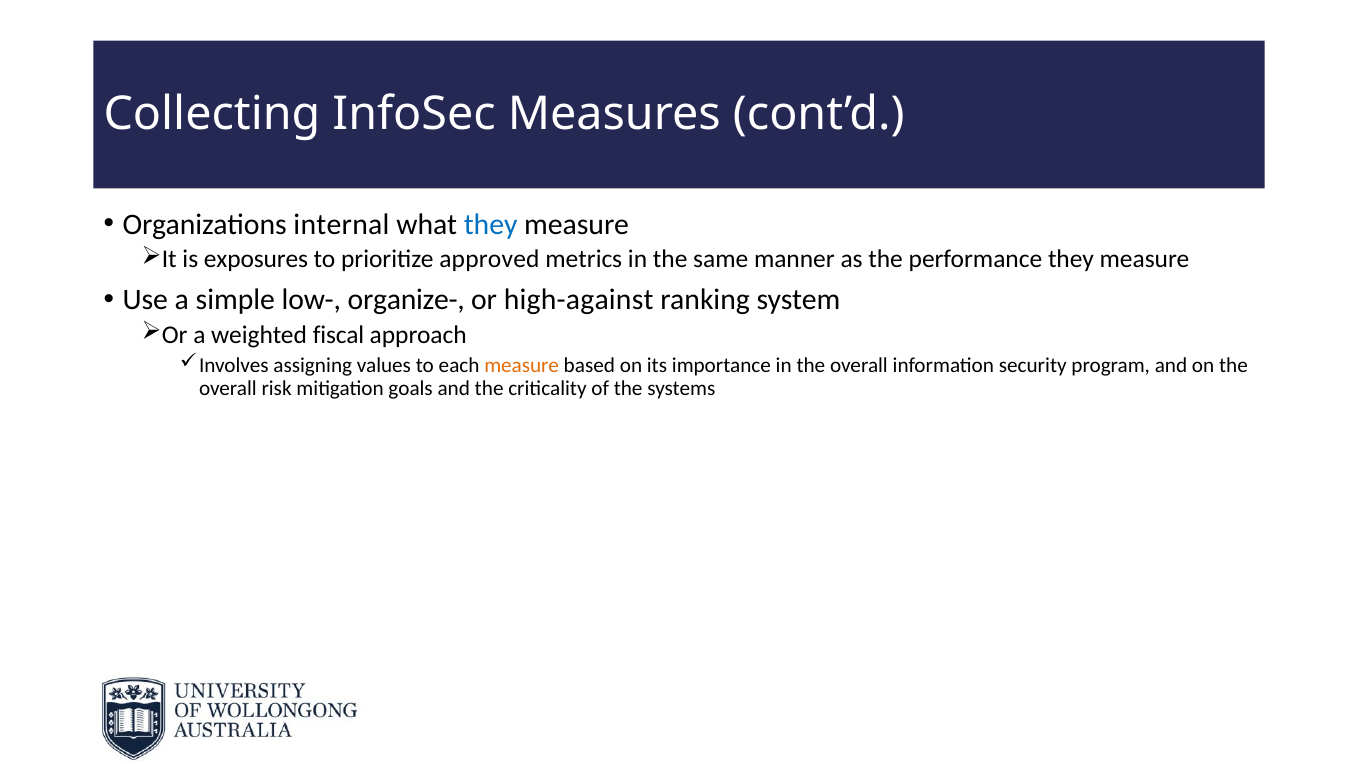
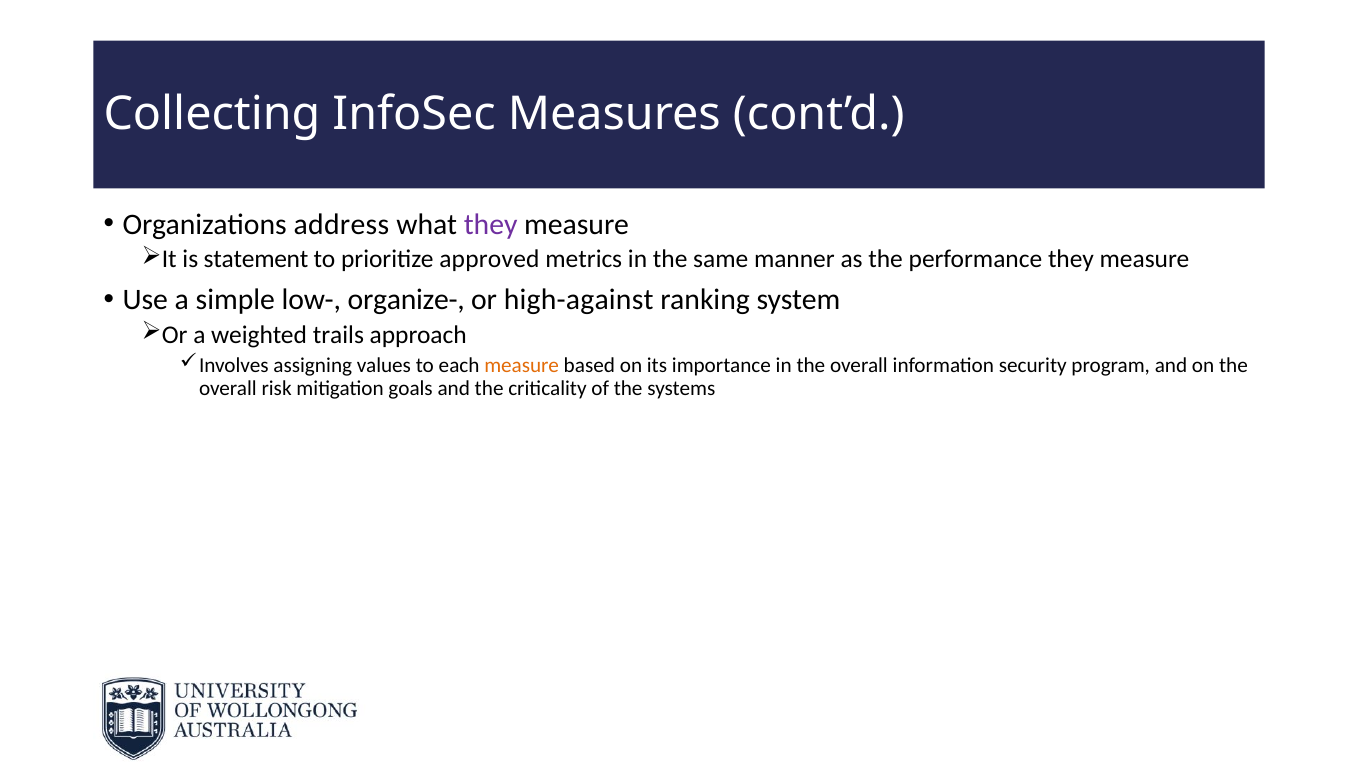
internal: internal -> address
they at (491, 224) colour: blue -> purple
exposures: exposures -> statement
fiscal: fiscal -> trails
